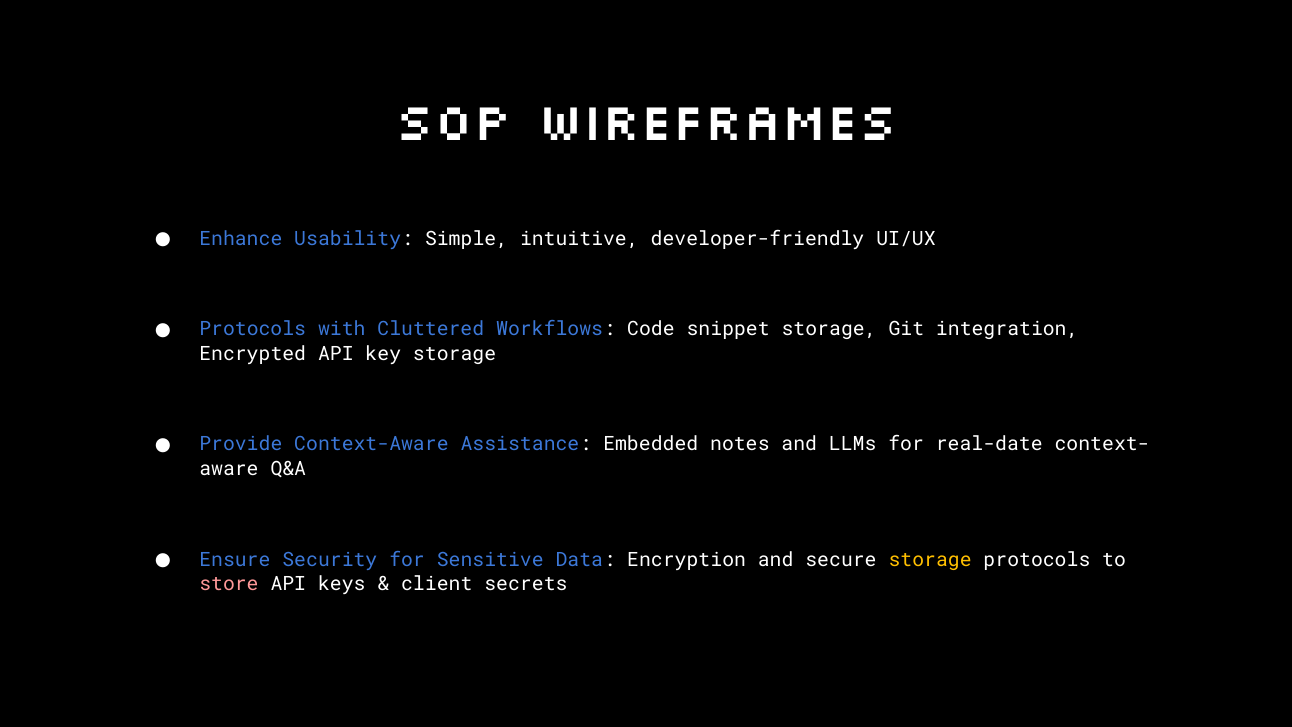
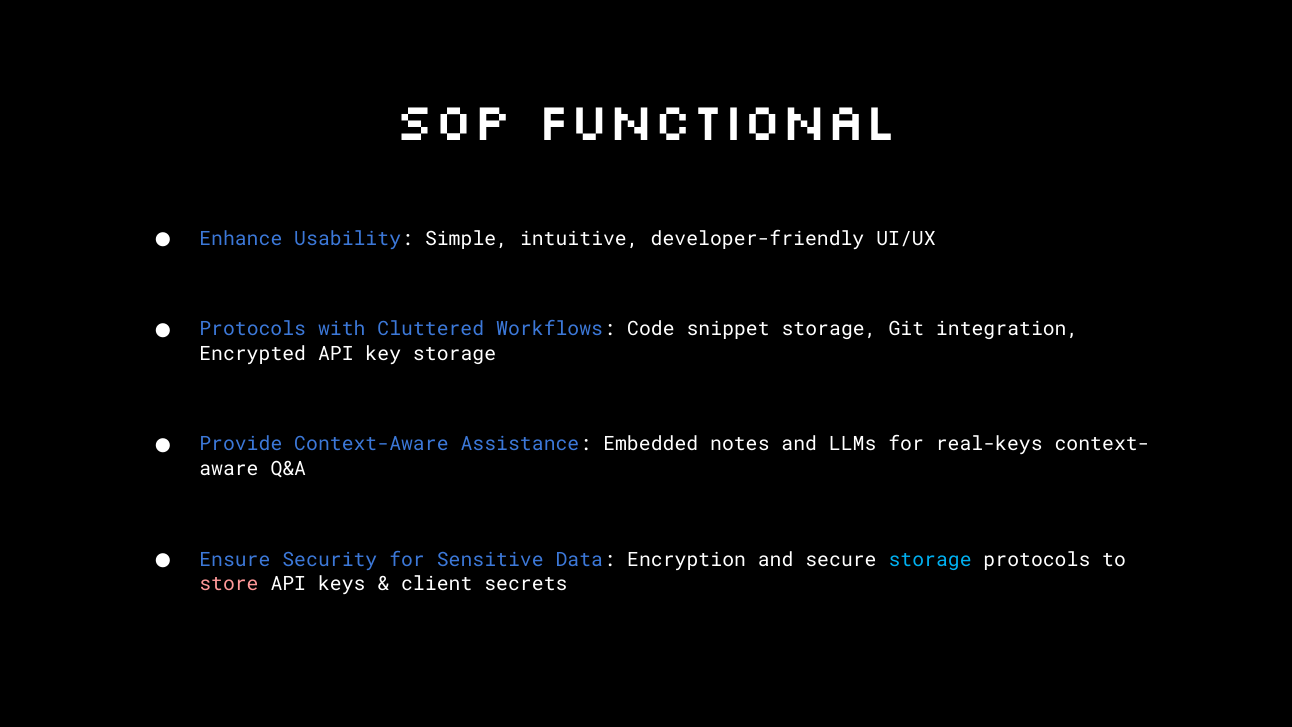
Wireframes: Wireframes -> Functional
real-date: real-date -> real-keys
storage at (930, 559) colour: yellow -> light blue
